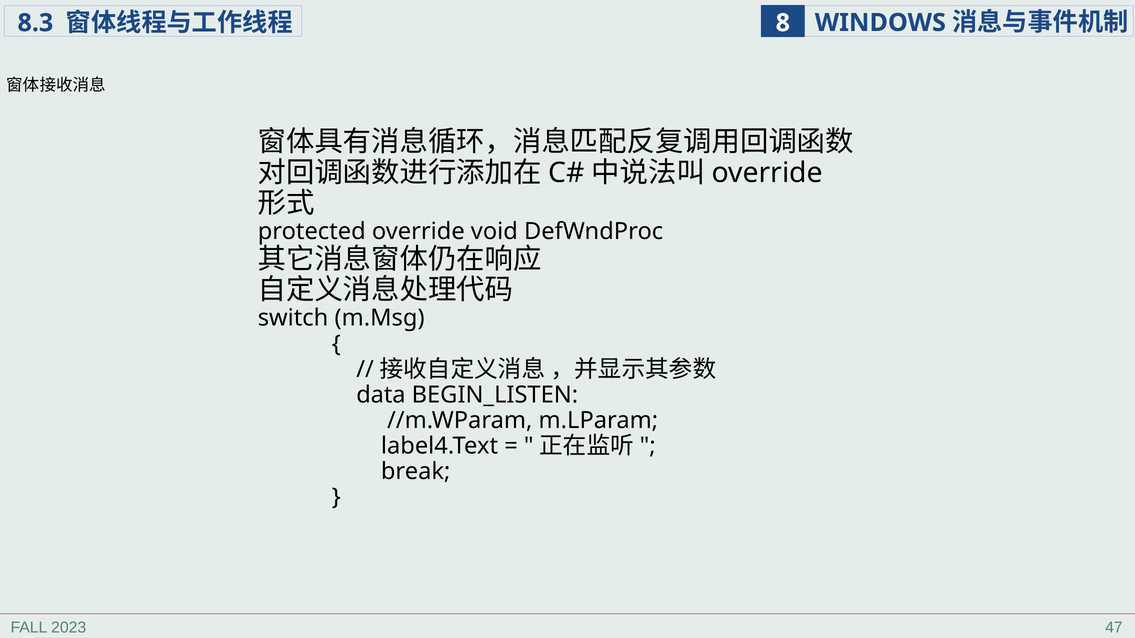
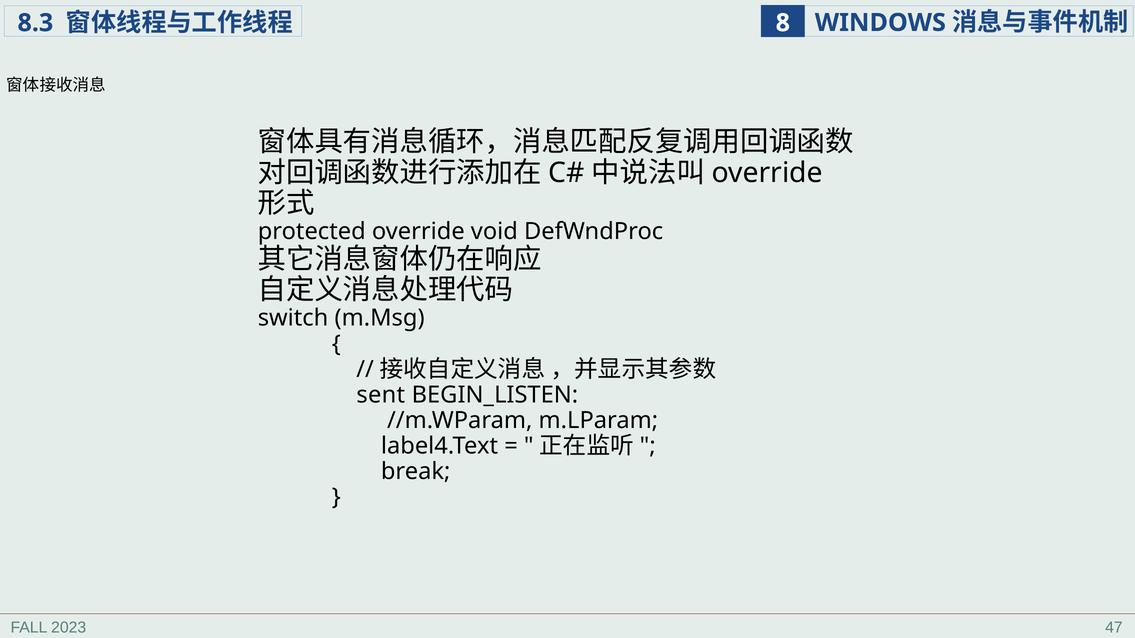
data: data -> sent
